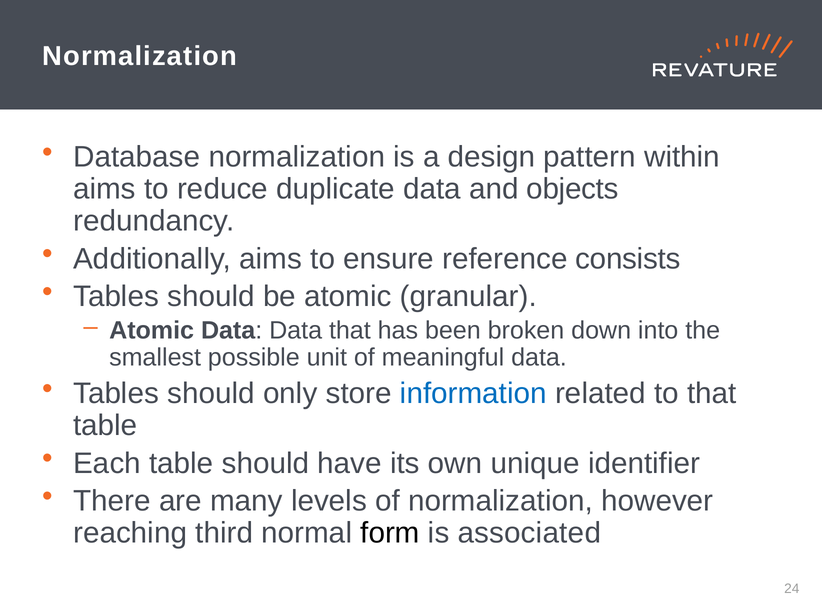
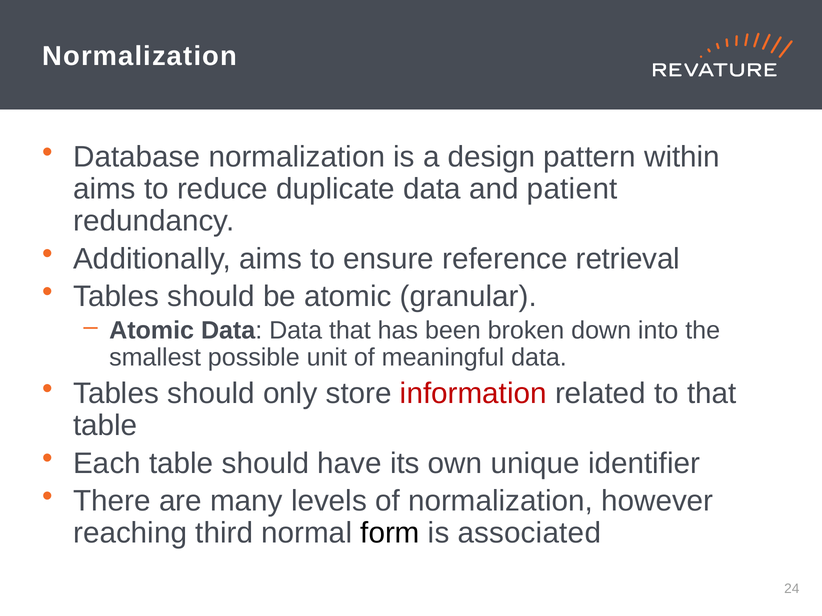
objects: objects -> patient
consists: consists -> retrieval
information colour: blue -> red
